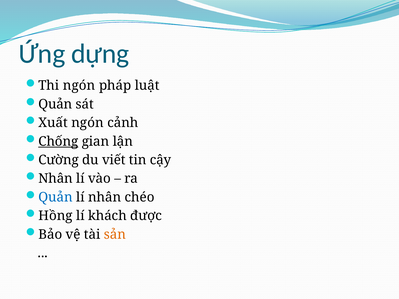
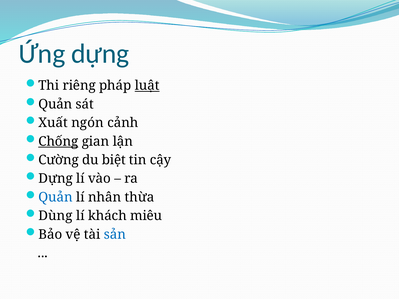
Thi ngón: ngón -> riêng
luật underline: none -> present
viết: viết -> biệt
Nhân at (56, 179): Nhân -> Dựng
chéo: chéo -> thừa
Hồng: Hồng -> Dùng
được: được -> miêu
sản colour: orange -> blue
